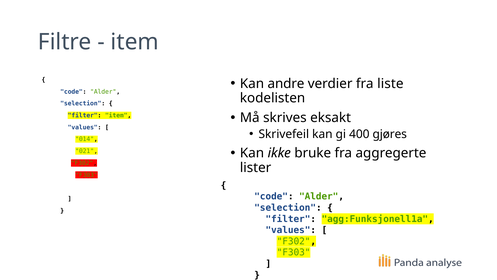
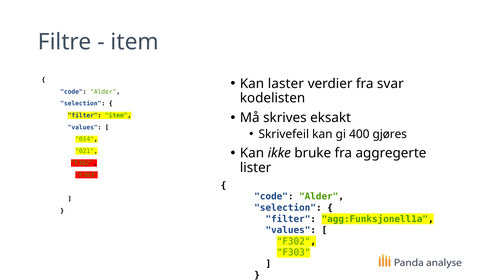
andre: andre -> laster
liste: liste -> svar
